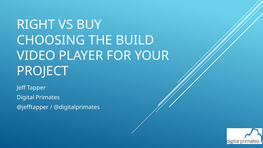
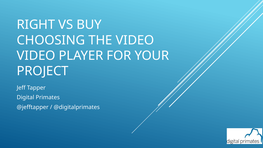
THE BUILD: BUILD -> VIDEO
